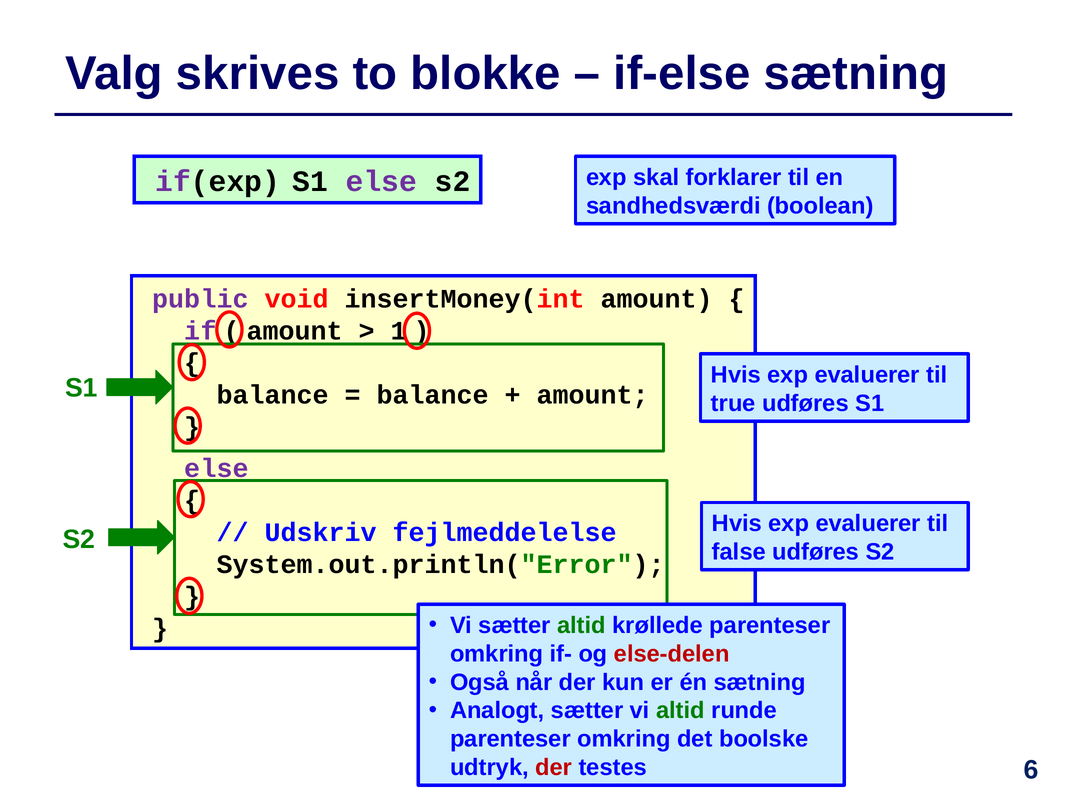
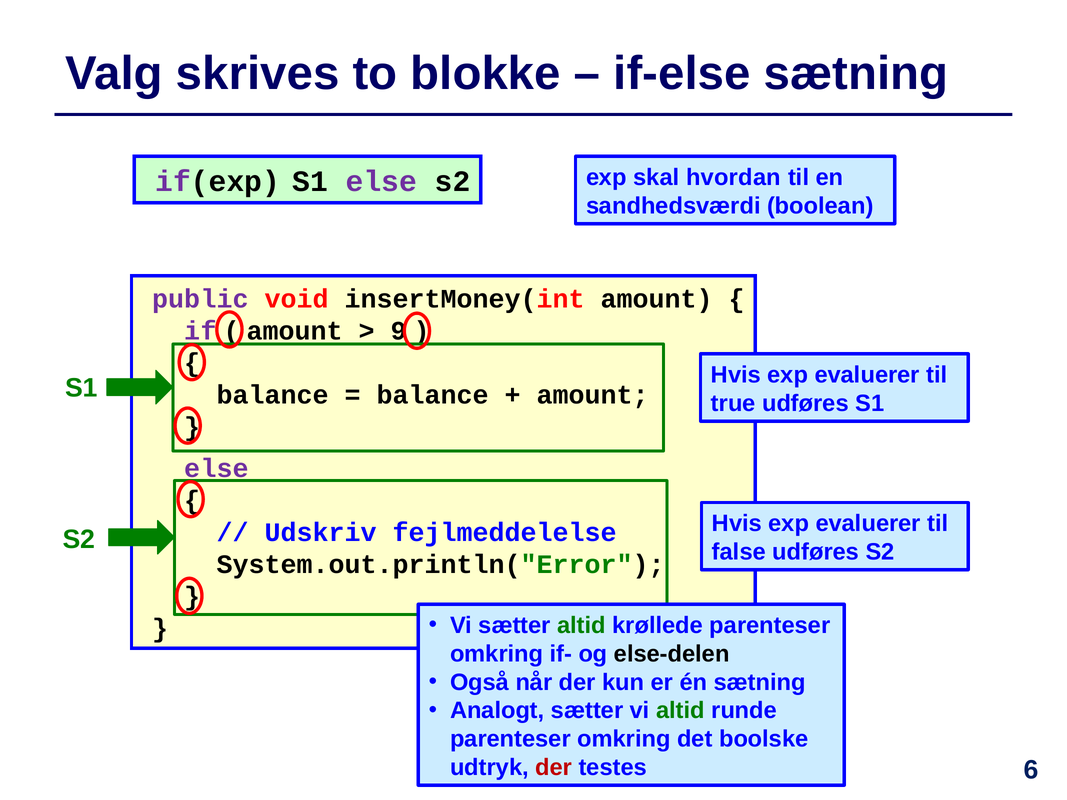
forklarer: forklarer -> hvordan
1: 1 -> 9
else-delen colour: red -> black
